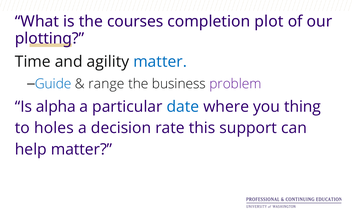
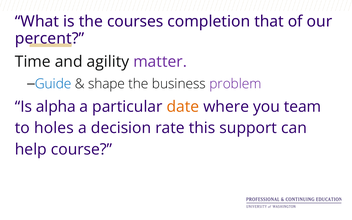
plot: plot -> that
plotting: plotting -> percent
matter at (160, 62) colour: blue -> purple
range: range -> shape
date colour: blue -> orange
thing: thing -> team
help matter: matter -> course
